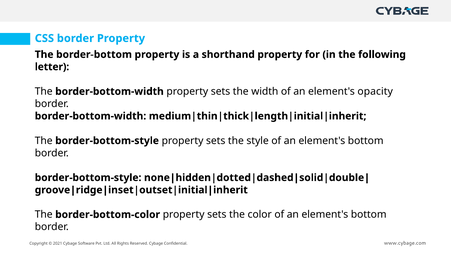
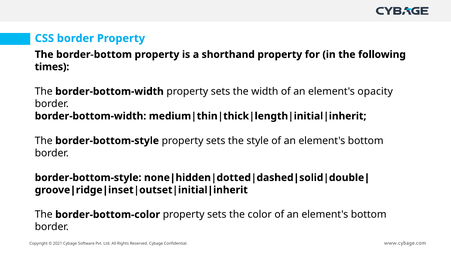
letter: letter -> times
